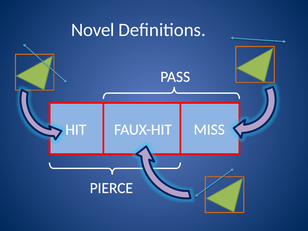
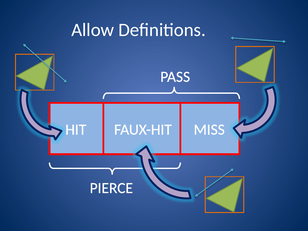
Novel: Novel -> Allow
